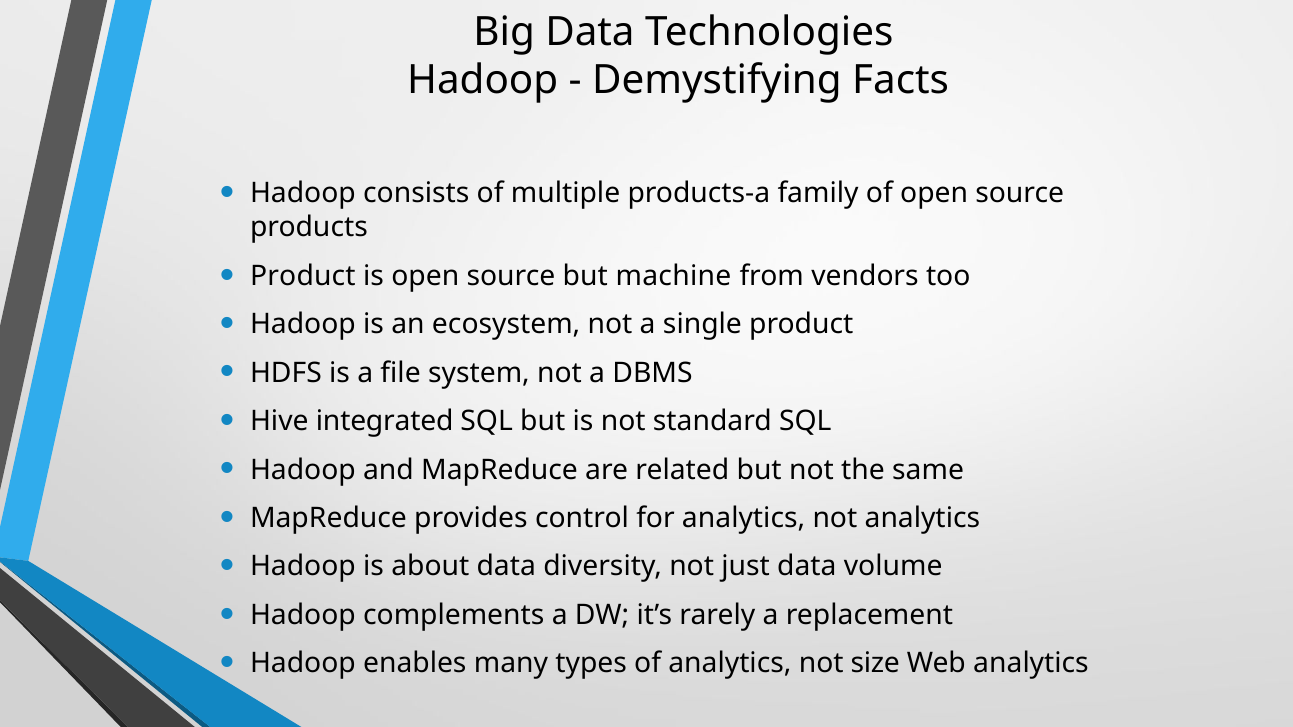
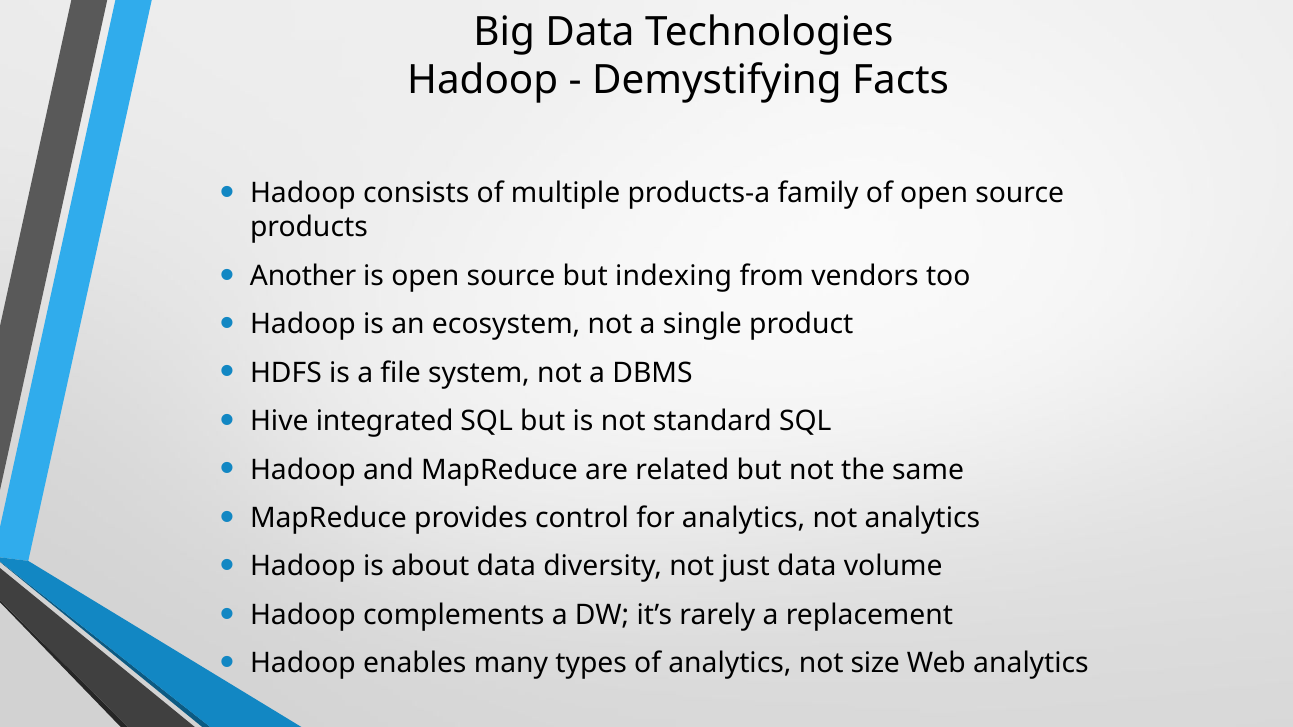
Product at (303, 276): Product -> Another
machine: machine -> indexing
